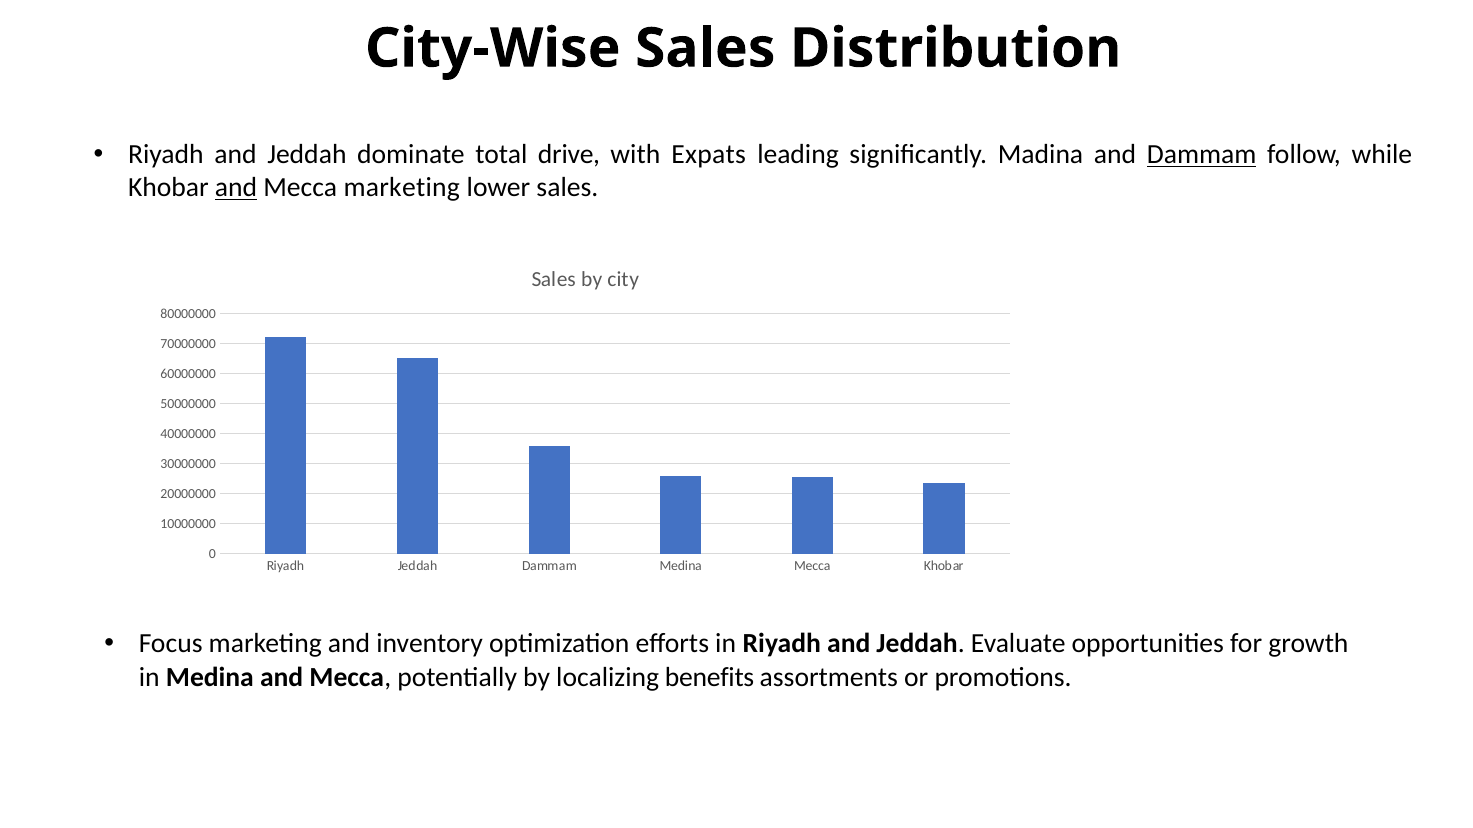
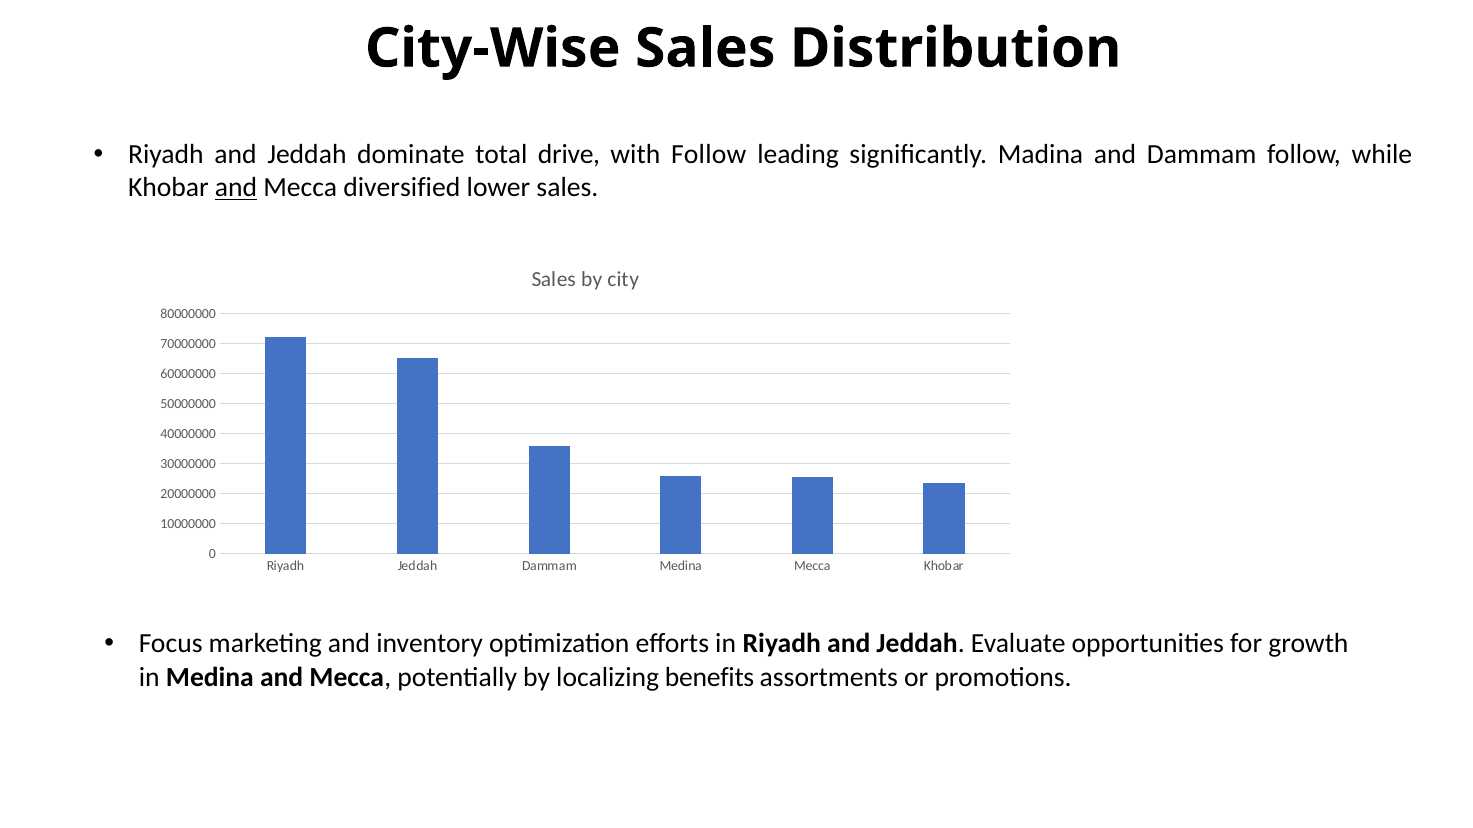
with Expats: Expats -> Follow
Dammam at (1202, 155) underline: present -> none
Mecca marketing: marketing -> diversified
